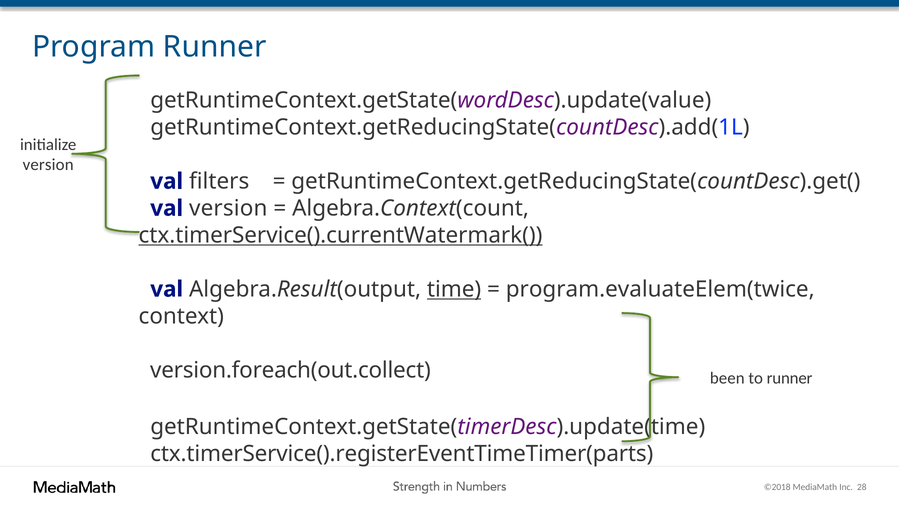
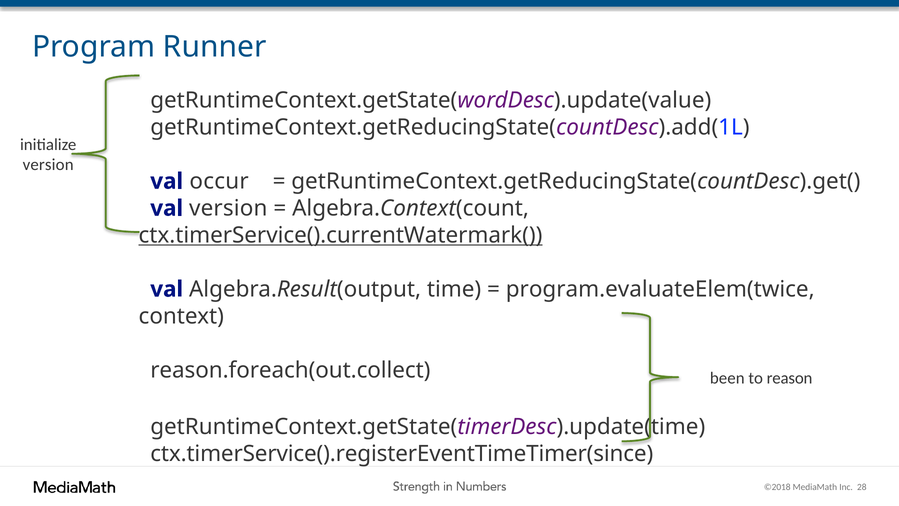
filters: filters -> occur
time underline: present -> none
version.foreach(out.collect: version.foreach(out.collect -> reason.foreach(out.collect
to runner: runner -> reason
ctx.timerService().registerEventTimeTimer(parts: ctx.timerService().registerEventTimeTimer(parts -> ctx.timerService().registerEventTimeTimer(since
